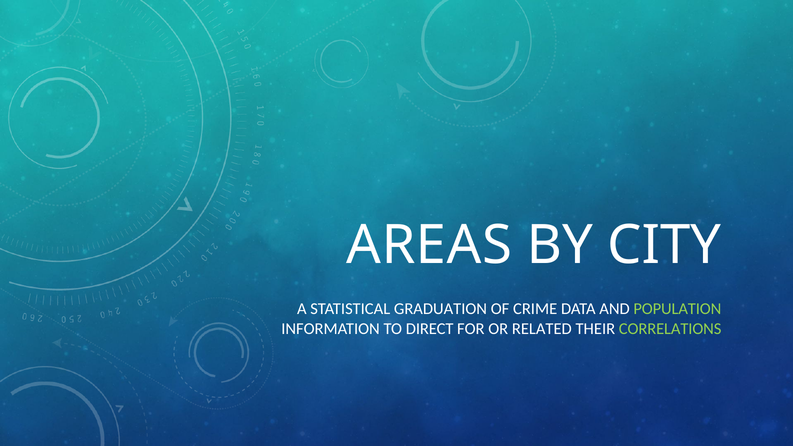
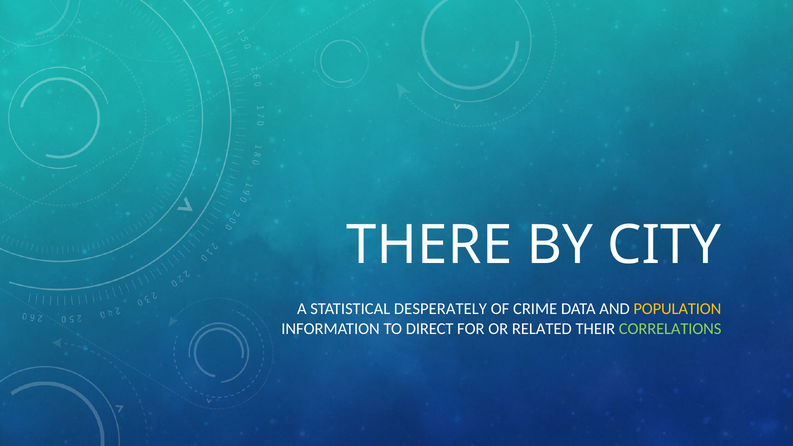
AREAS: AREAS -> THERE
GRADUATION: GRADUATION -> DESPERATELY
POPULATION colour: light green -> yellow
